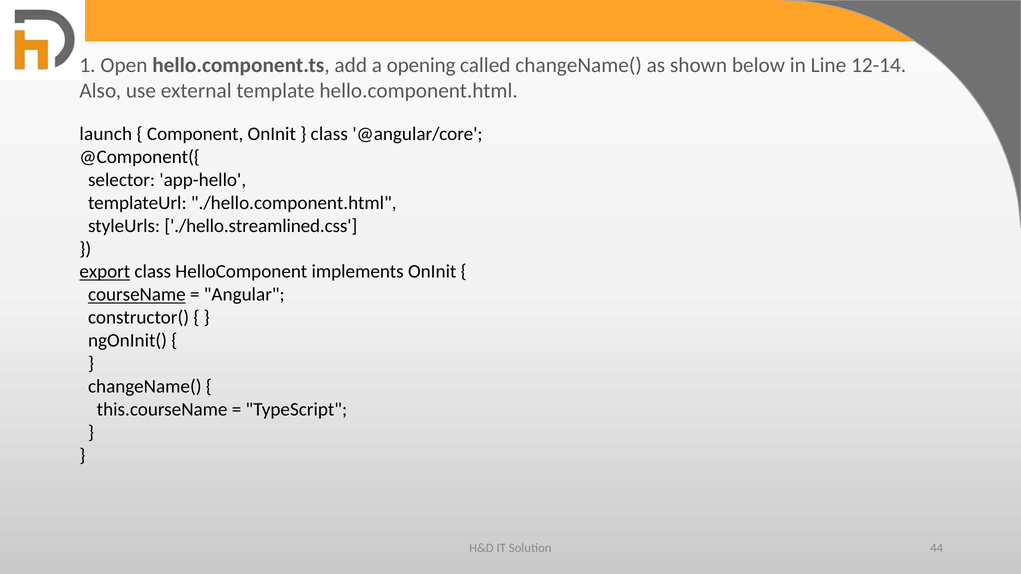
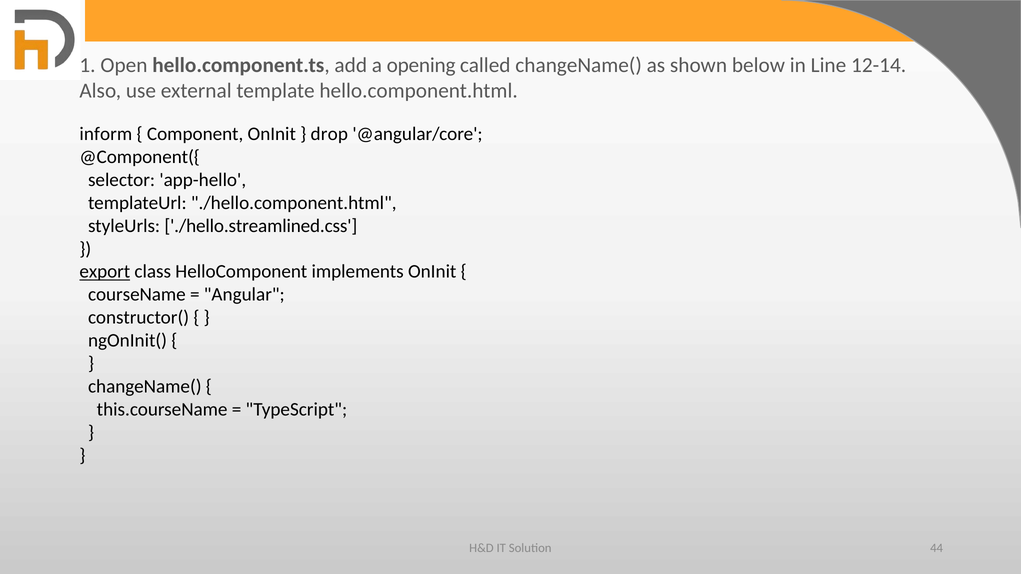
launch: launch -> inform
class at (329, 134): class -> drop
courseName underline: present -> none
